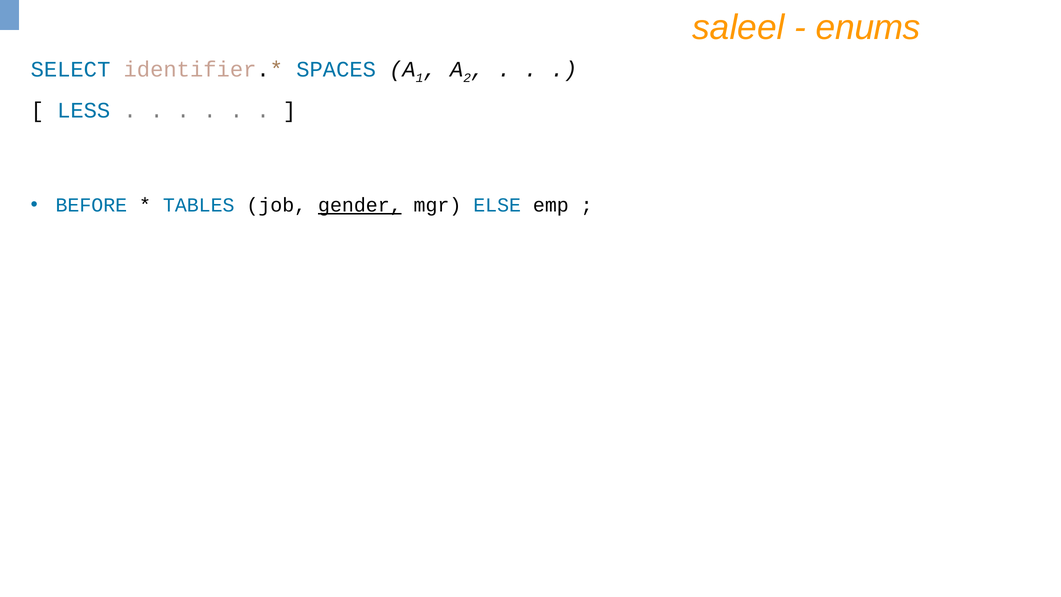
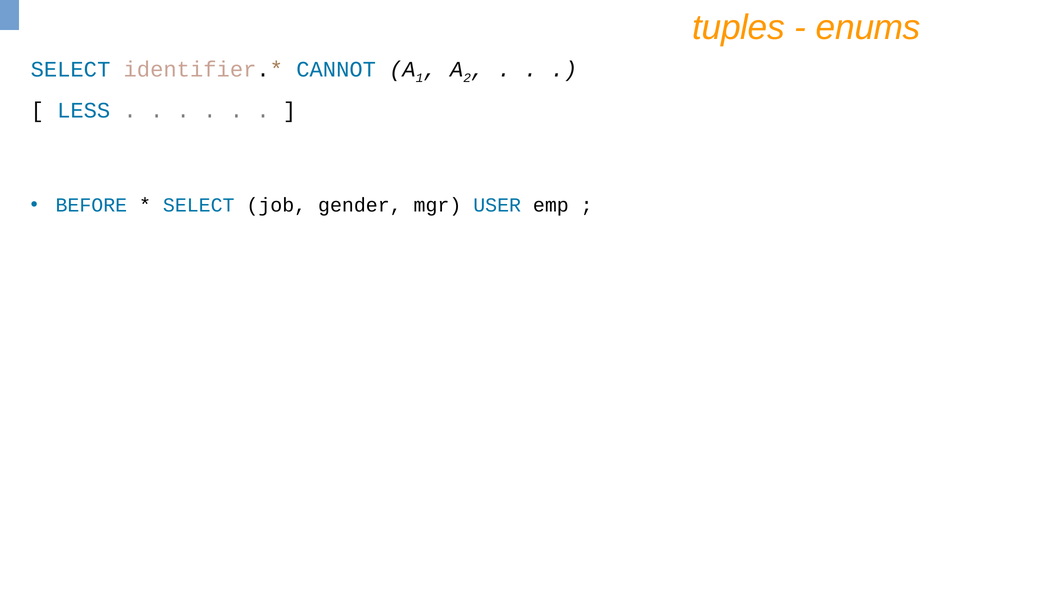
saleel: saleel -> tuples
SPACES: SPACES -> CANNOT
TABLES at (199, 205): TABLES -> SELECT
gender underline: present -> none
ELSE: ELSE -> USER
